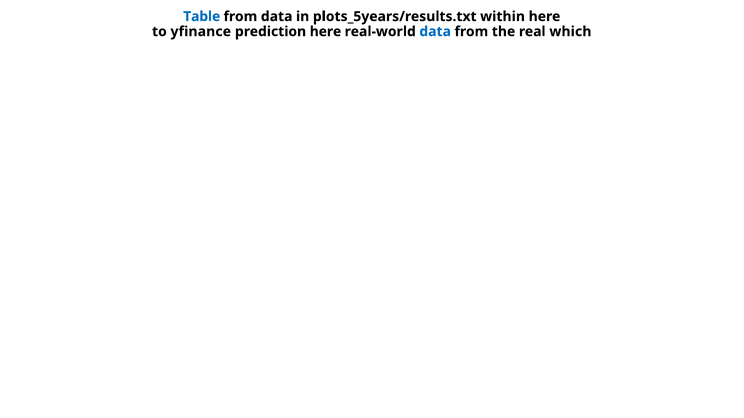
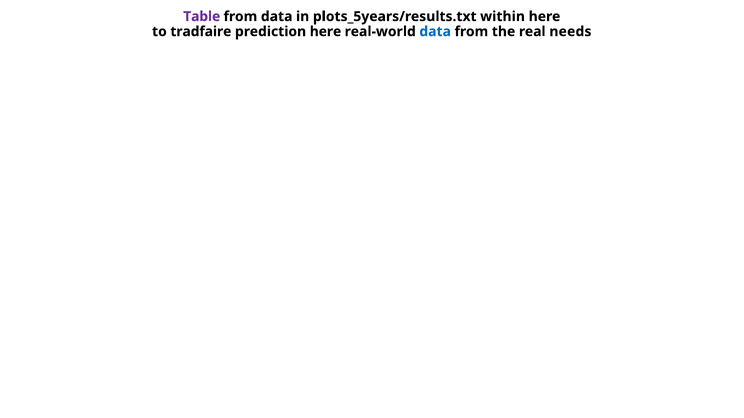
Table colour: blue -> purple
yfinance: yfinance -> tradfaire
which: which -> needs
